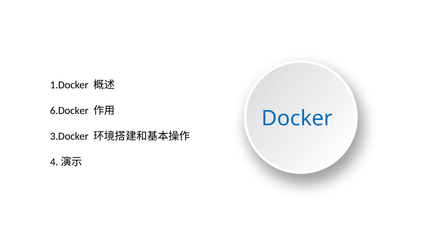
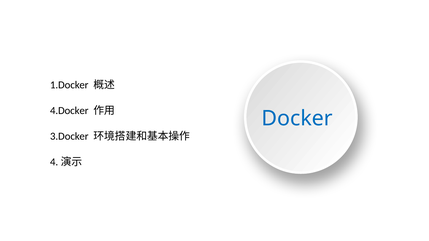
6.Docker: 6.Docker -> 4.Docker
